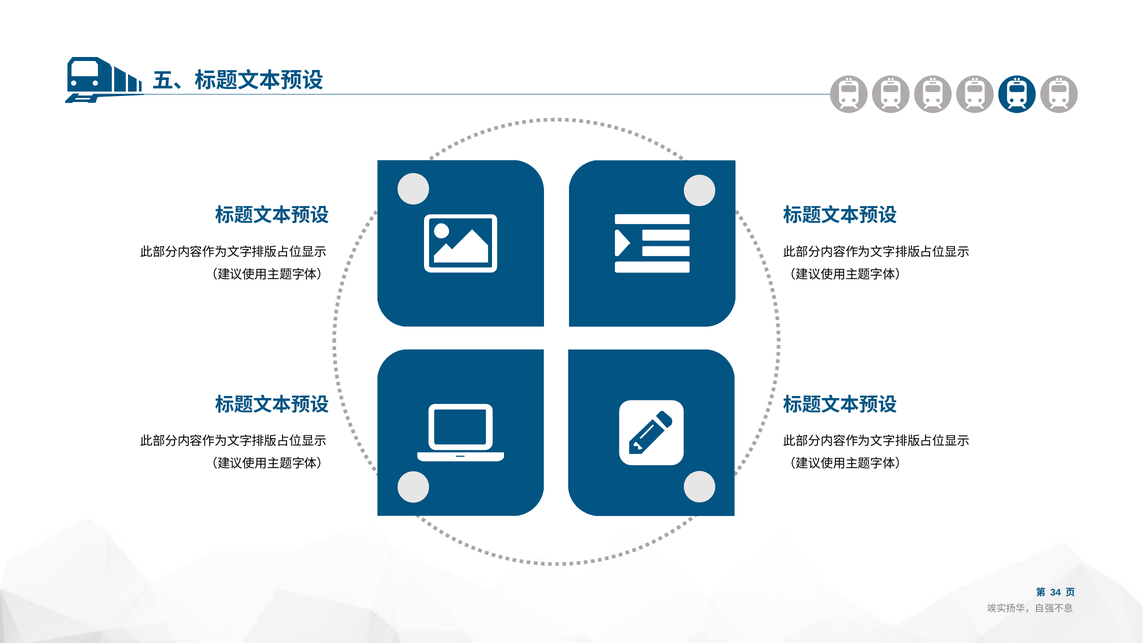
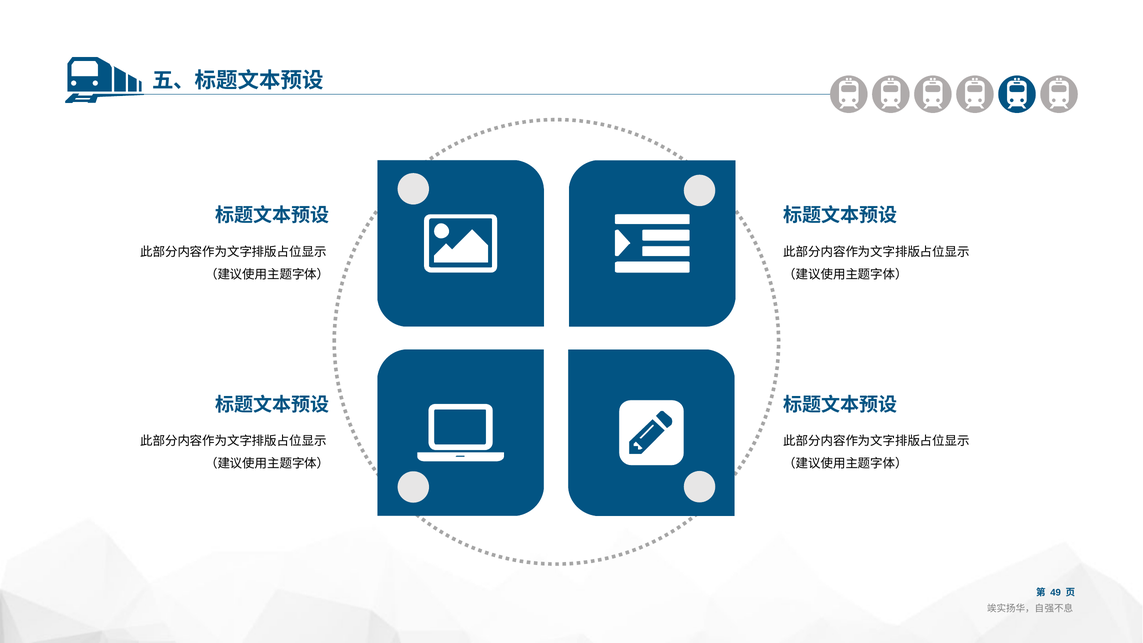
34: 34 -> 49
